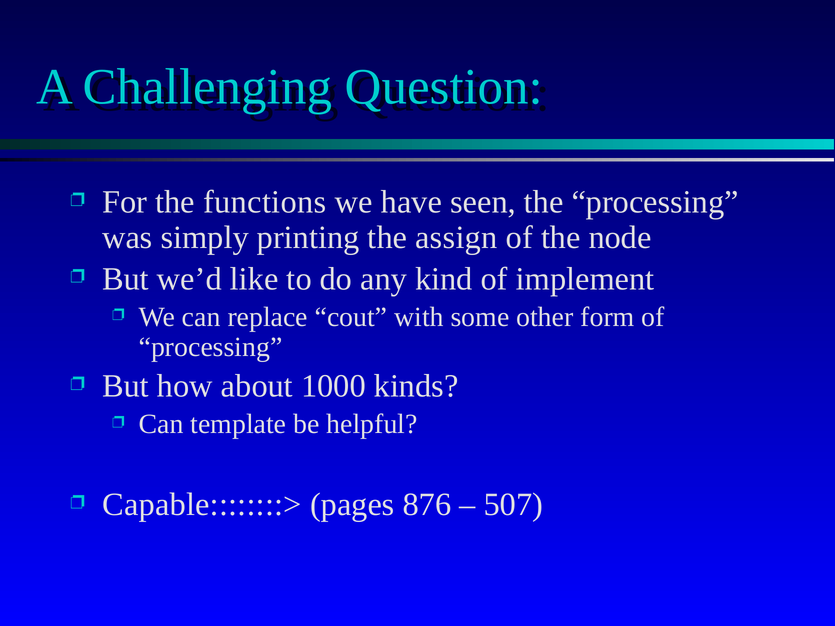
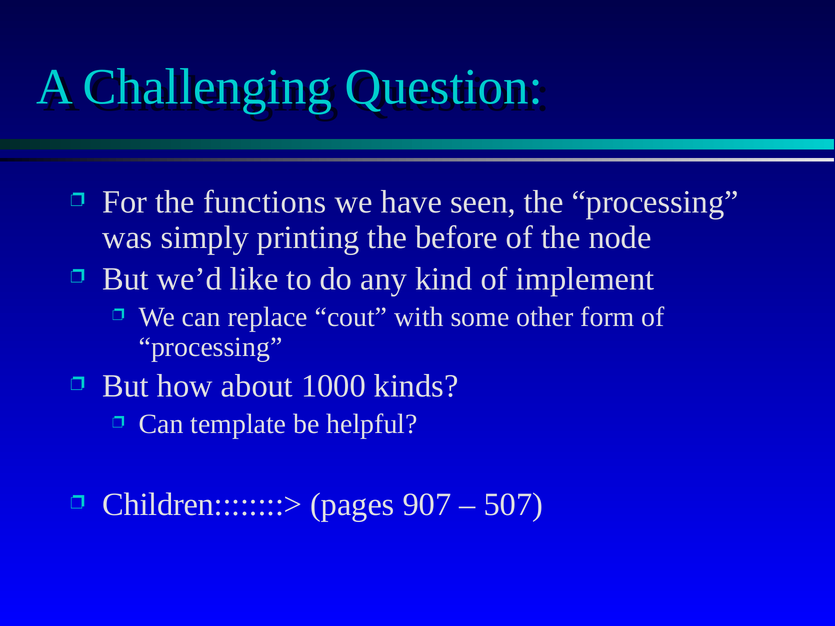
assign: assign -> before
Capable::::::::>: Capable::::::::> -> Children::::::::>
876: 876 -> 907
